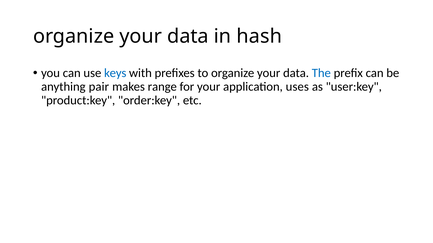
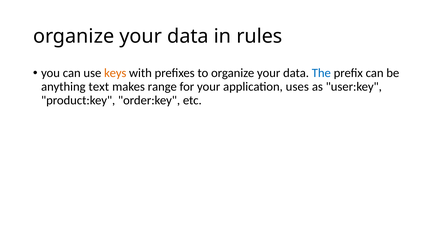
hash: hash -> rules
keys colour: blue -> orange
pair: pair -> text
